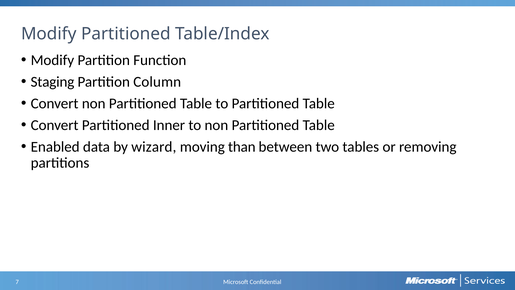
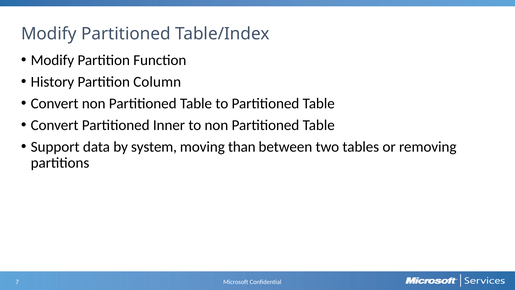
Staging: Staging -> History
Enabled: Enabled -> Support
wizard: wizard -> system
